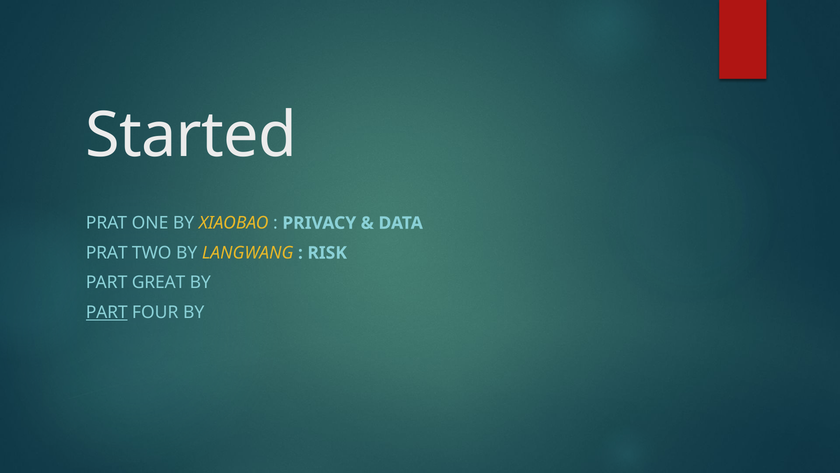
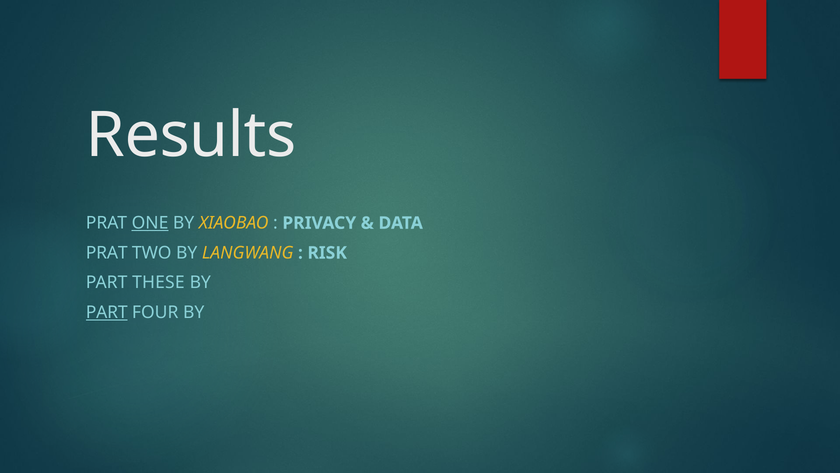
Started: Started -> Results
ONE underline: none -> present
GREAT: GREAT -> THESE
